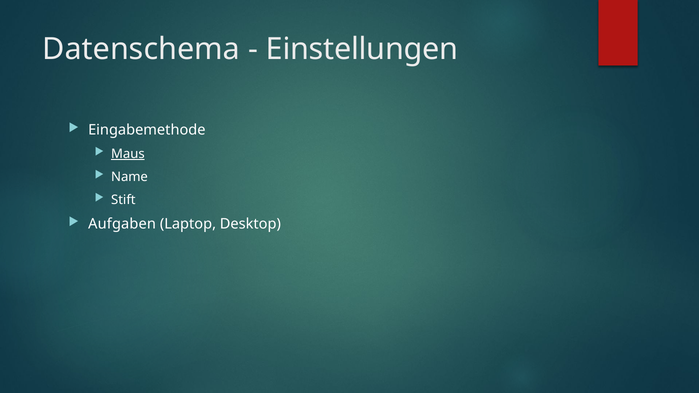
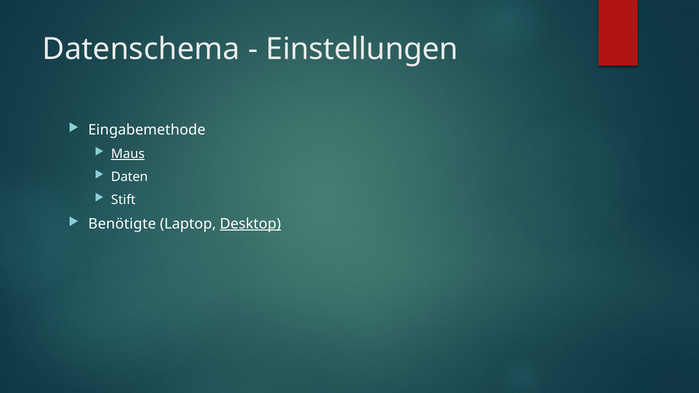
Name: Name -> Daten
Aufgaben: Aufgaben -> Benötigte
Desktop underline: none -> present
